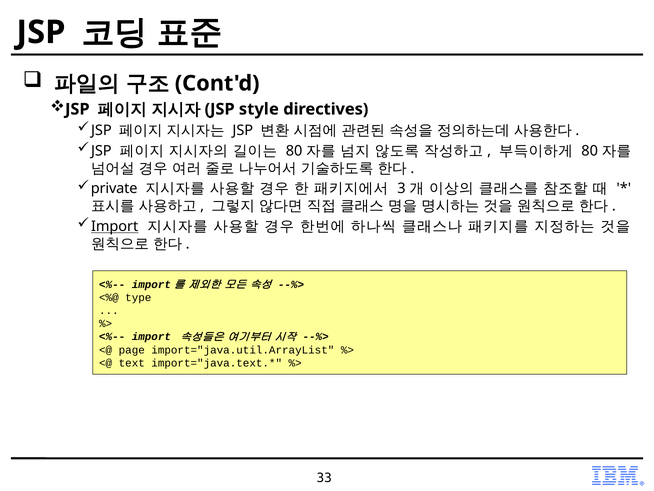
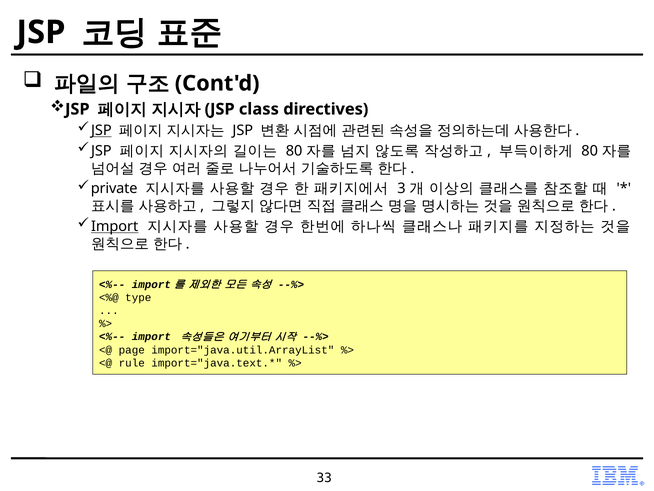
style: style -> class
JSP at (101, 130) underline: none -> present
text: text -> rule
